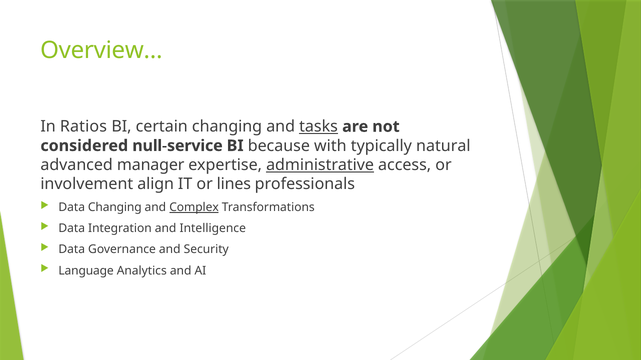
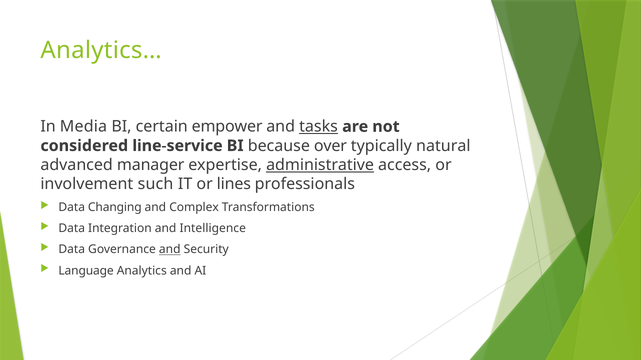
Overview…: Overview… -> Analytics…
Ratios: Ratios -> Media
certain changing: changing -> empower
null-service: null-service -> line-service
with: with -> over
align: align -> such
Complex underline: present -> none
and at (170, 250) underline: none -> present
